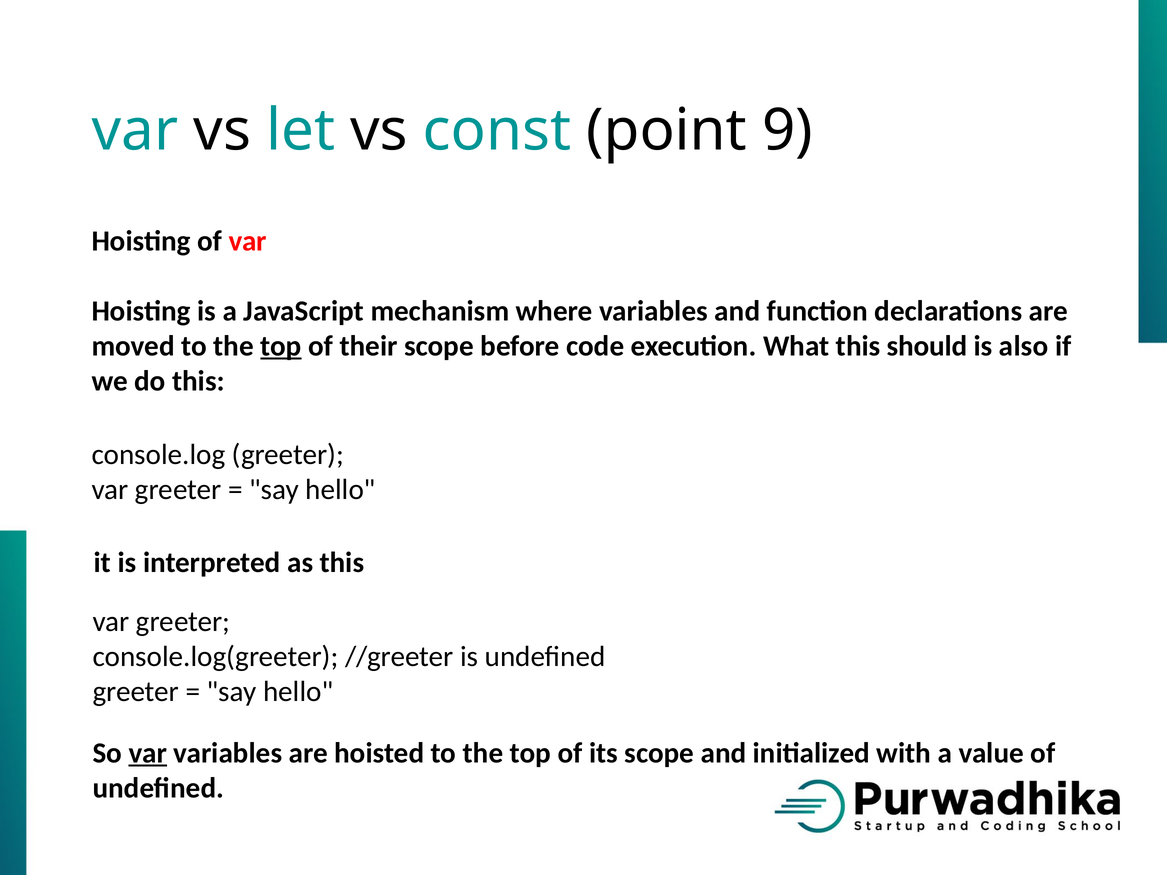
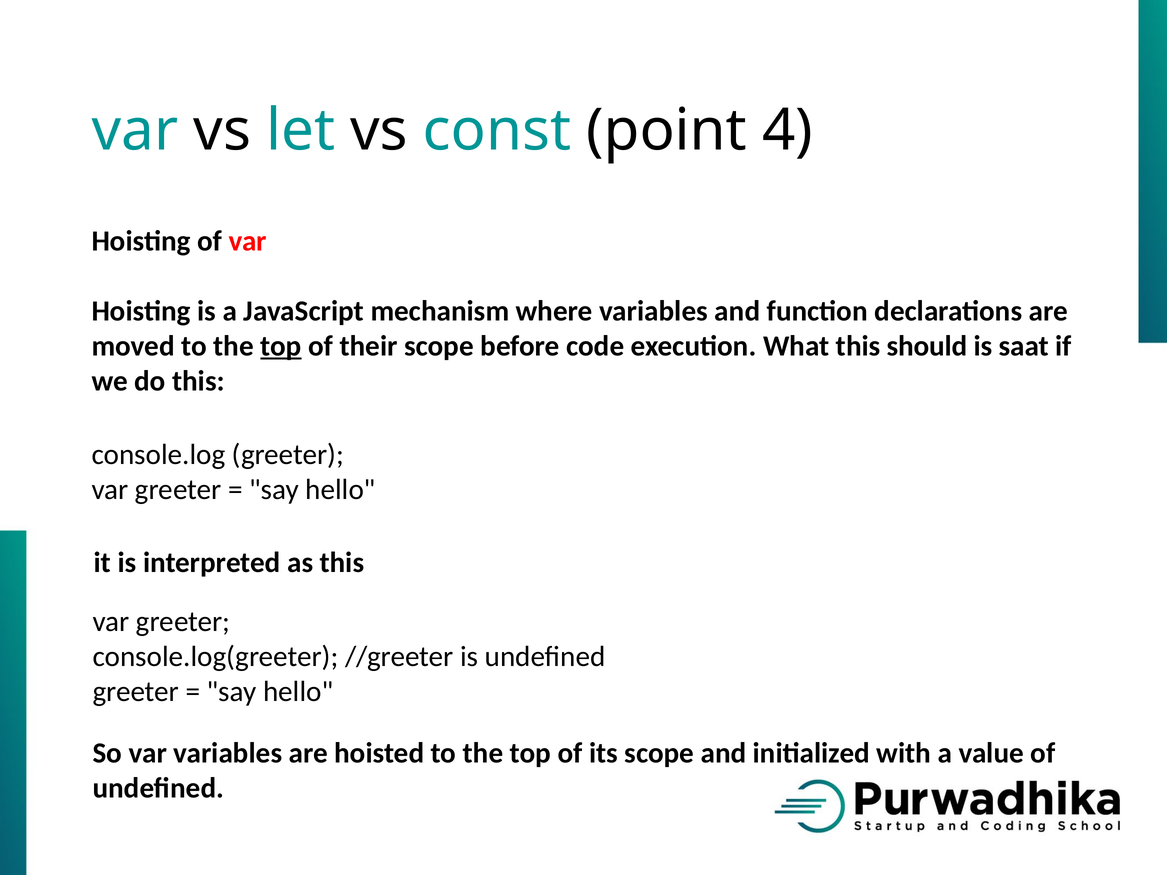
9: 9 -> 4
also: also -> saat
var at (148, 753) underline: present -> none
